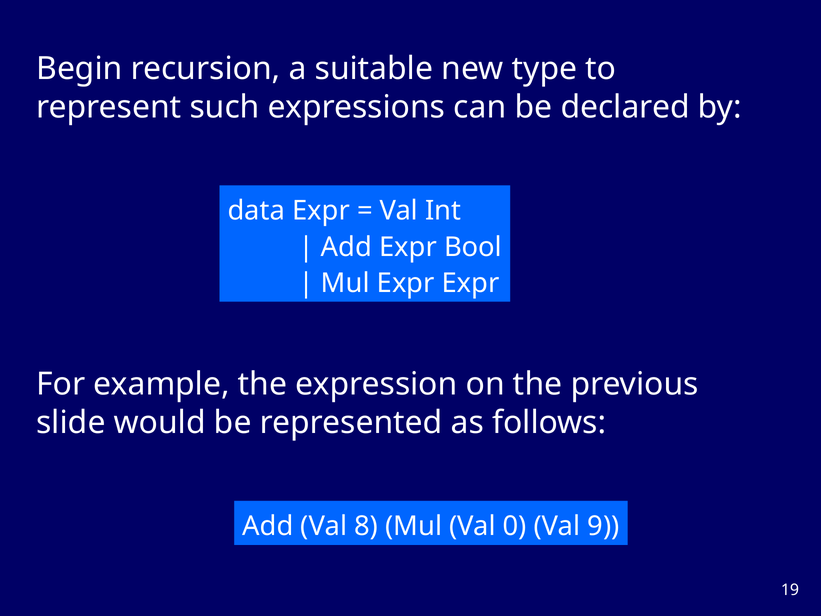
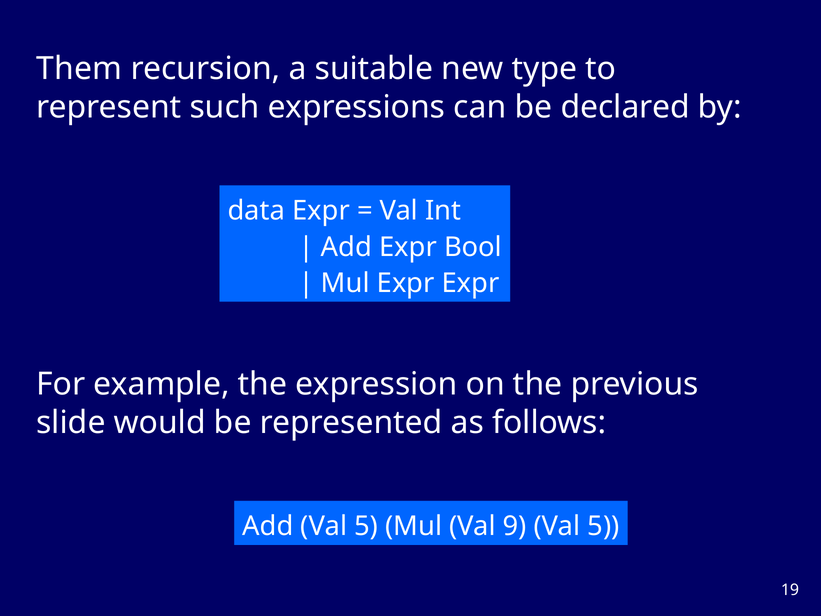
Begin: Begin -> Them
Add Val 8: 8 -> 5
0: 0 -> 9
9 at (603, 526): 9 -> 5
